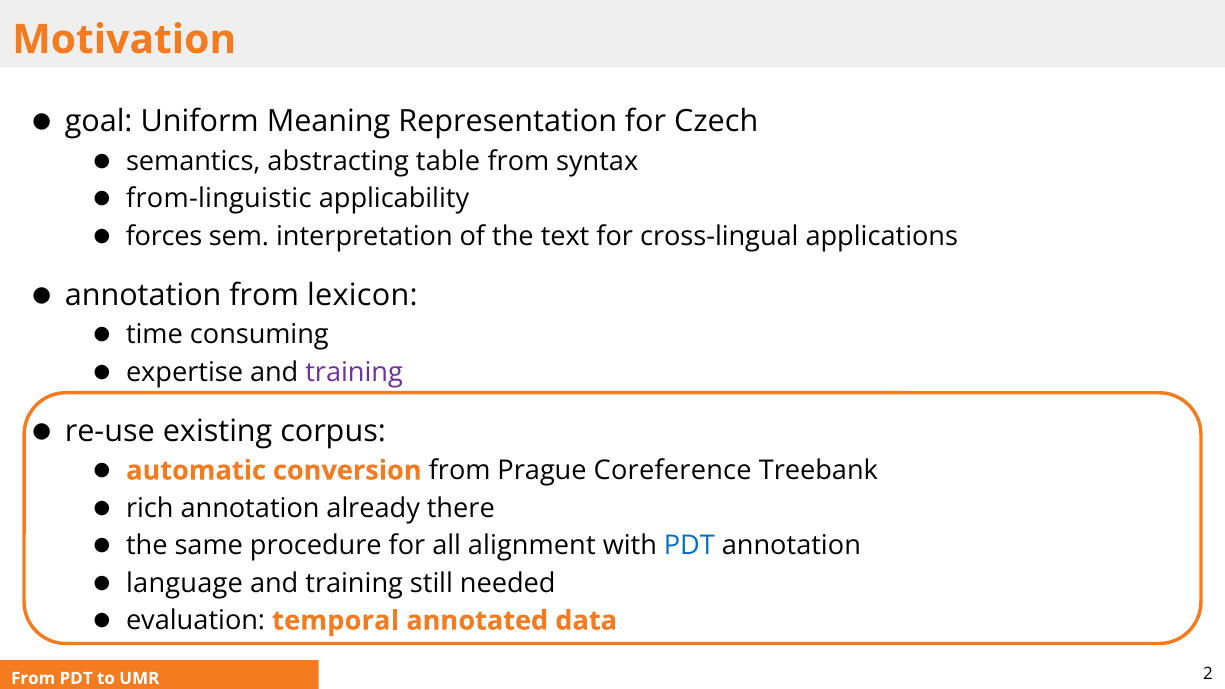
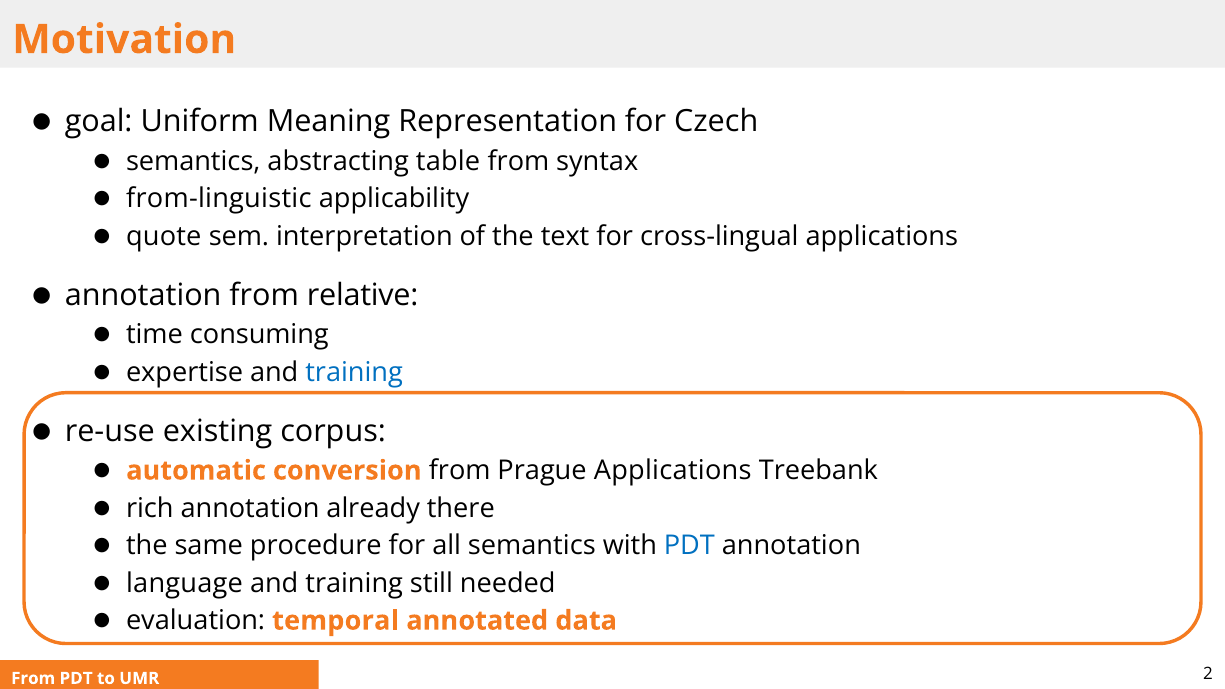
forces: forces -> quote
lexicon: lexicon -> relative
training at (354, 372) colour: purple -> blue
Prague Coreference: Coreference -> Applications
all alignment: alignment -> semantics
